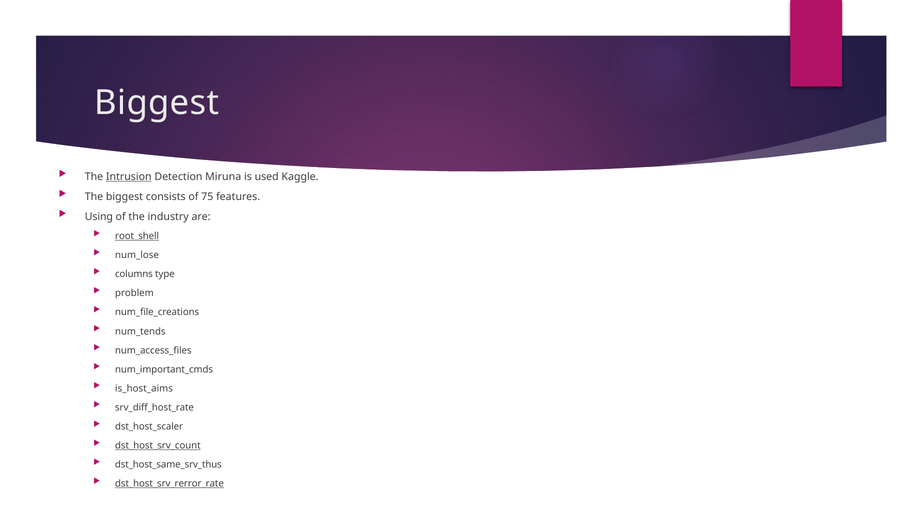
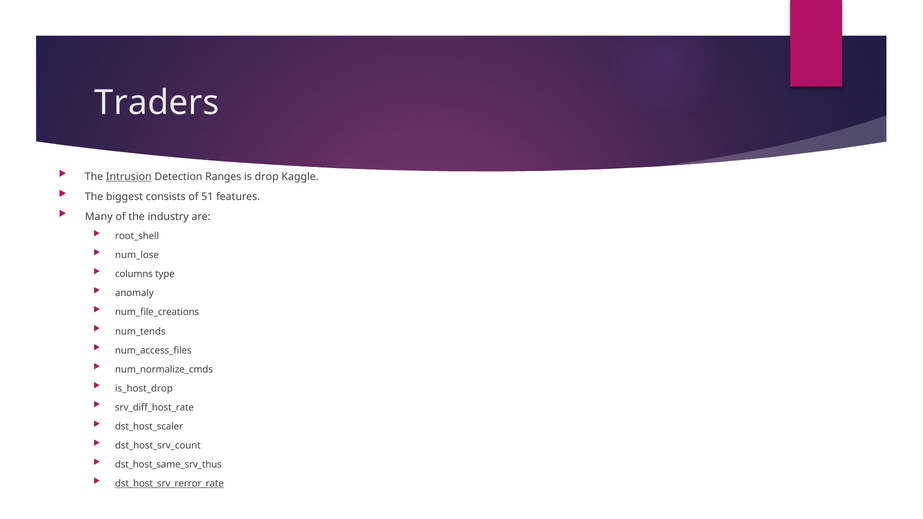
Biggest at (157, 103): Biggest -> Traders
Miruna: Miruna -> Ranges
used: used -> drop
75: 75 -> 51
Using: Using -> Many
root_shell underline: present -> none
problem: problem -> anomaly
num_important_cmds: num_important_cmds -> num_normalize_cmds
is_host_aims: is_host_aims -> is_host_drop
dst_host_srv_count underline: present -> none
